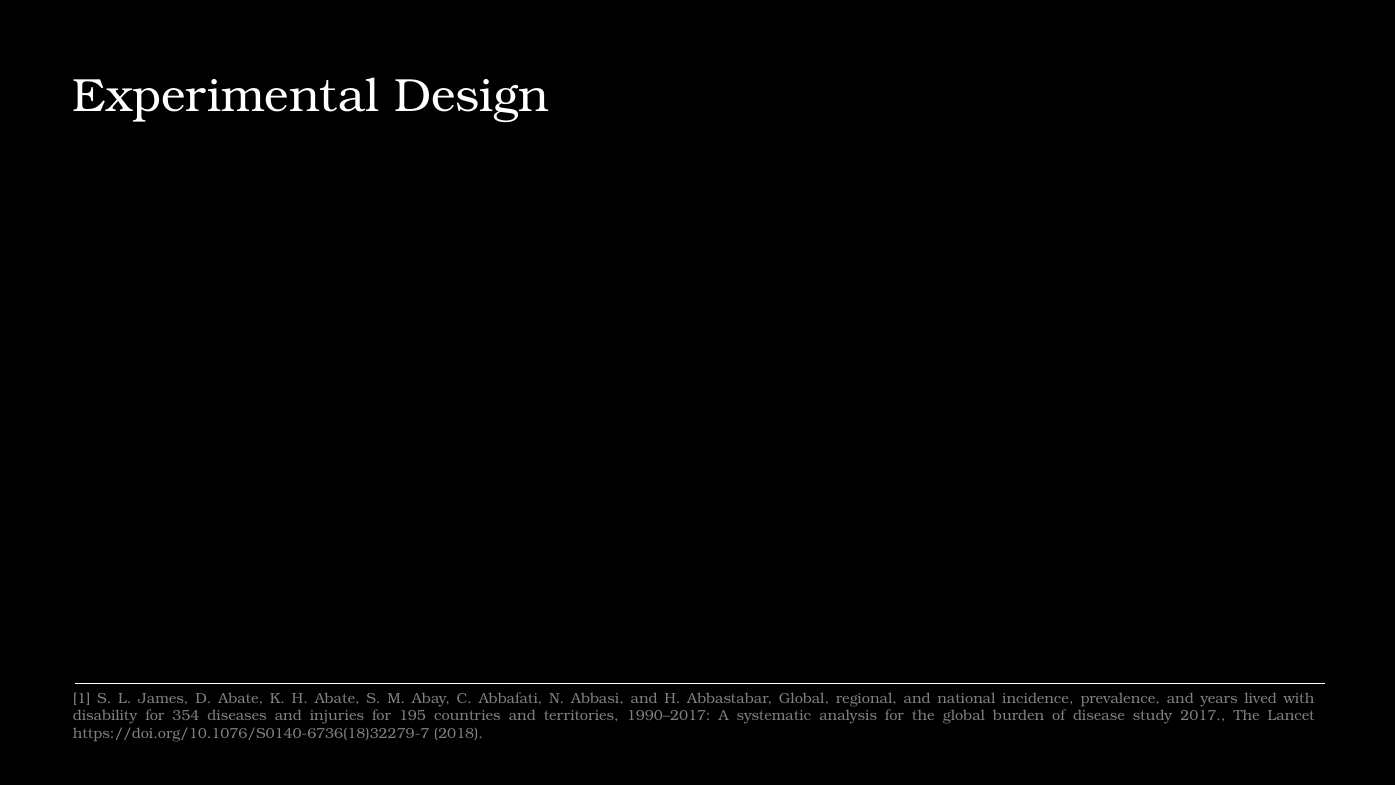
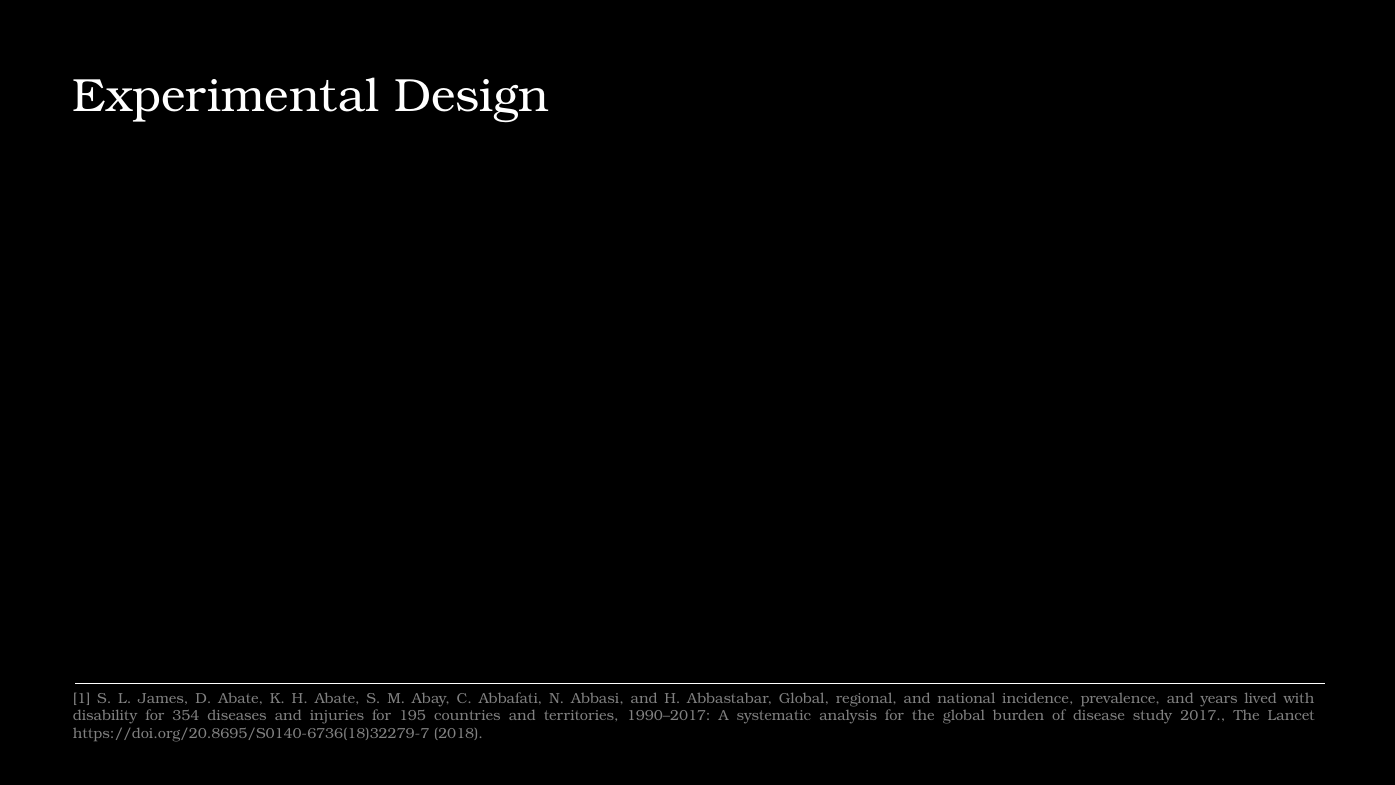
https://doi.org/10.1076/S0140-6736(18)32279-7: https://doi.org/10.1076/S0140-6736(18)32279-7 -> https://doi.org/20.8695/S0140-6736(18)32279-7
